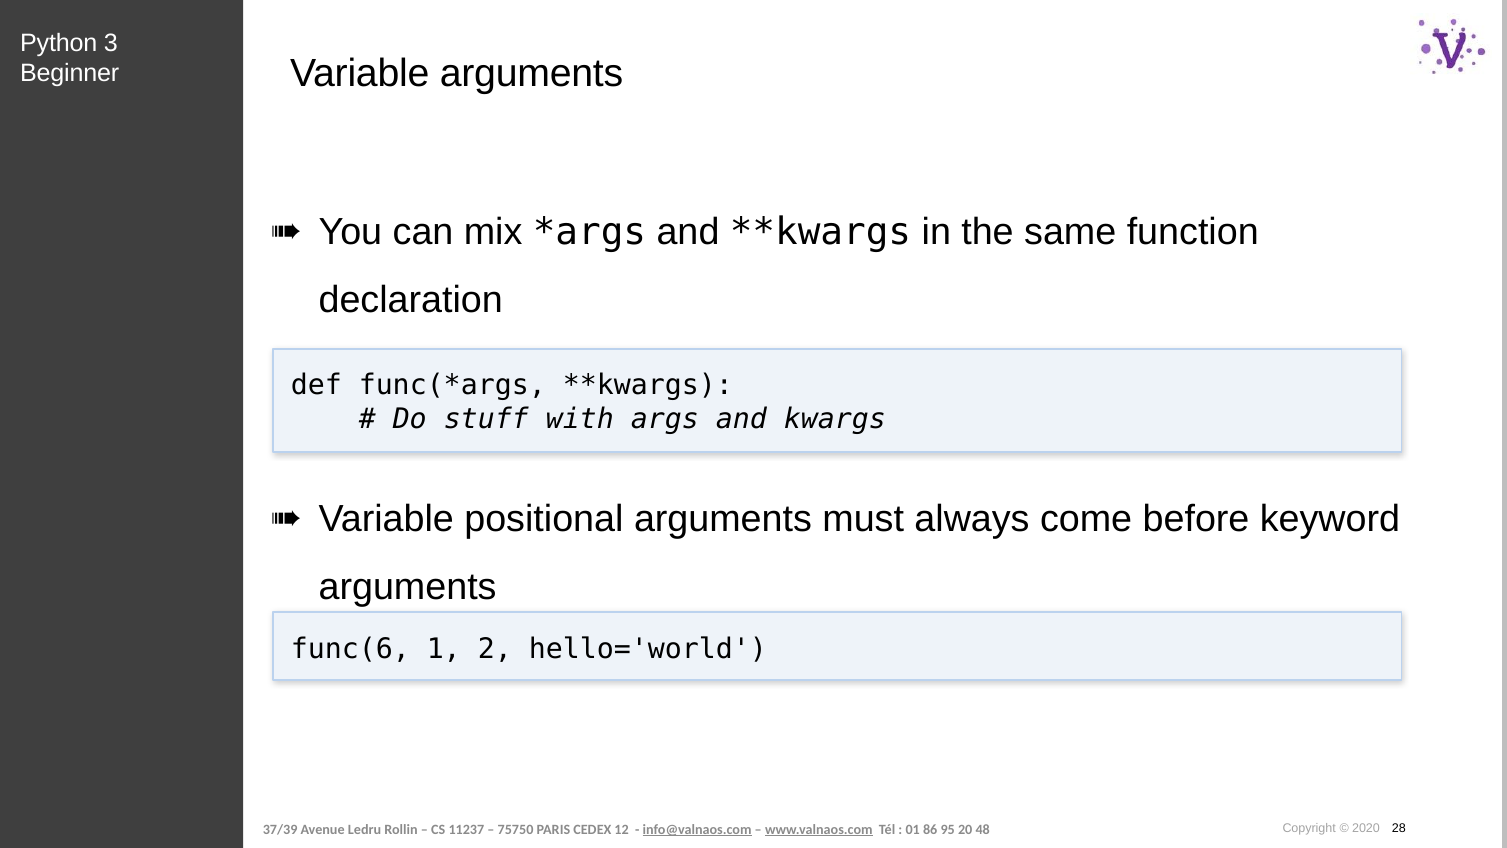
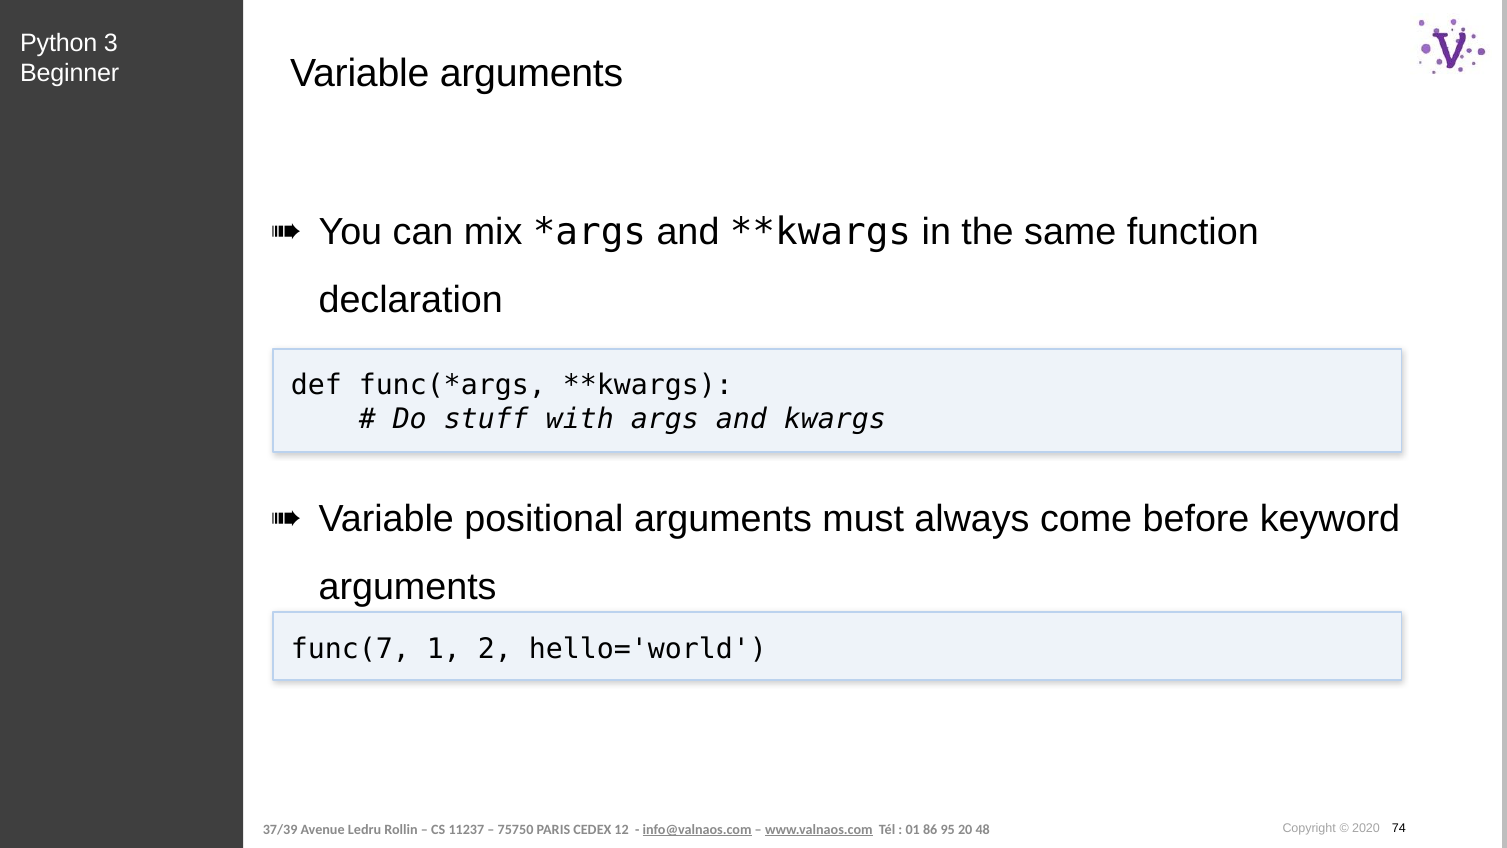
func(6: func(6 -> func(7
28: 28 -> 74
